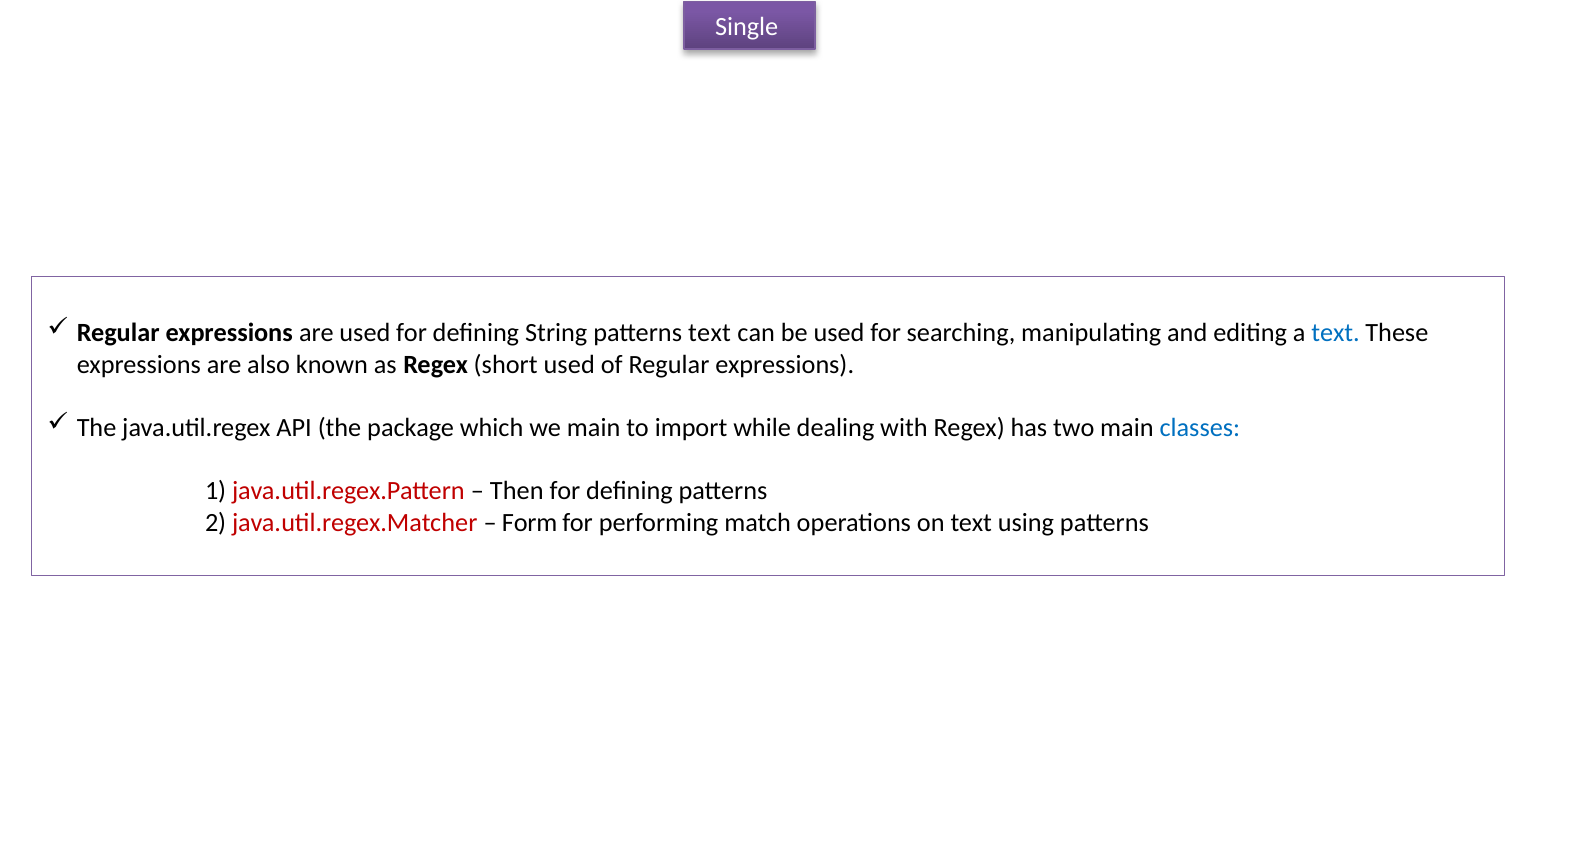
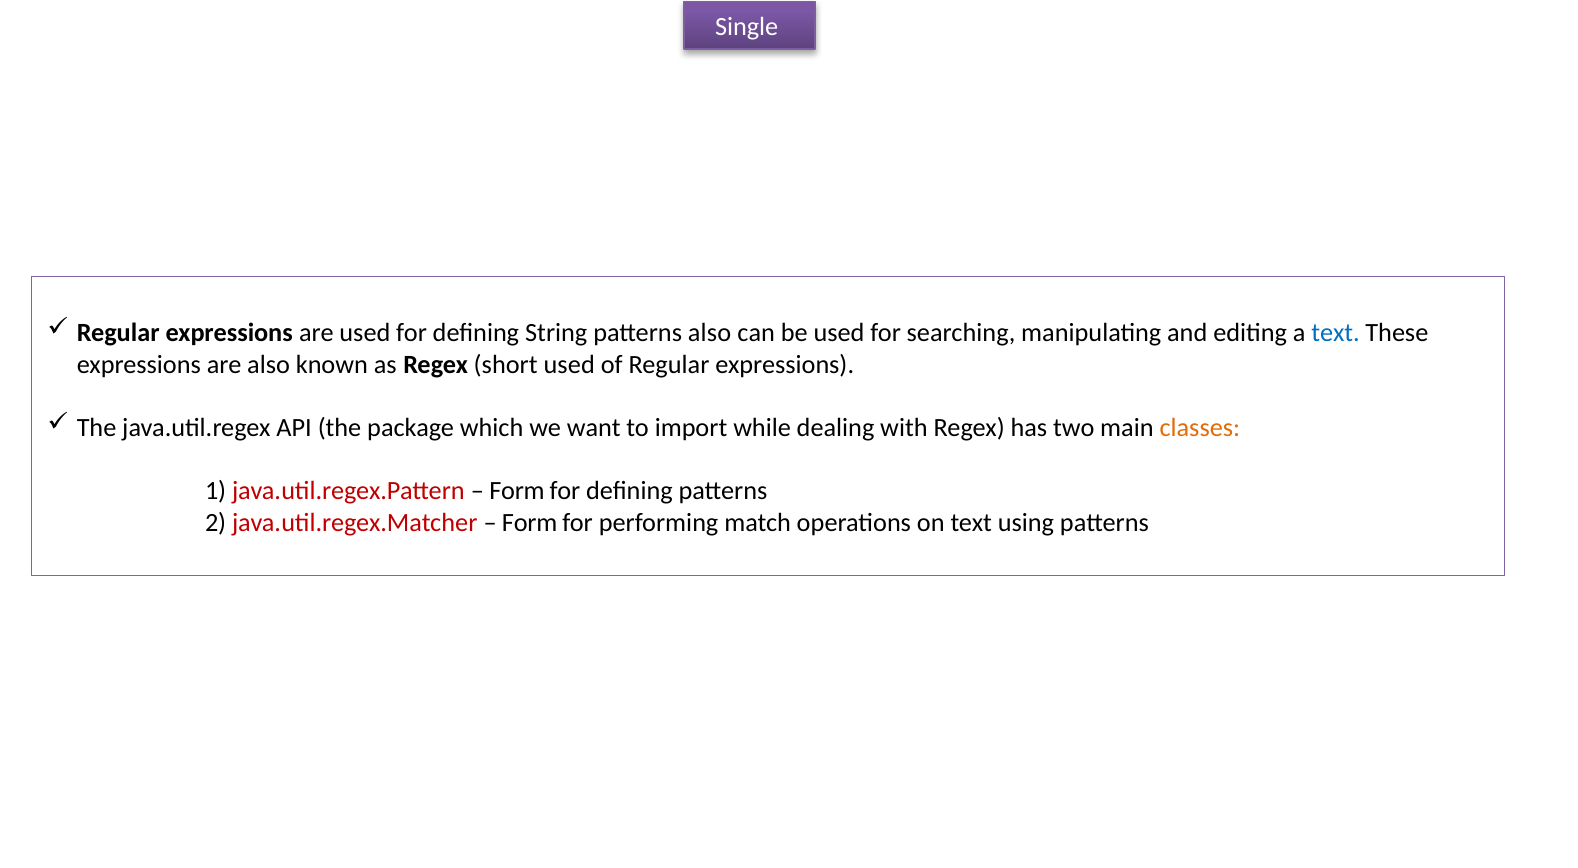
patterns text: text -> also
we main: main -> want
classes colour: blue -> orange
Then at (517, 491): Then -> Form
